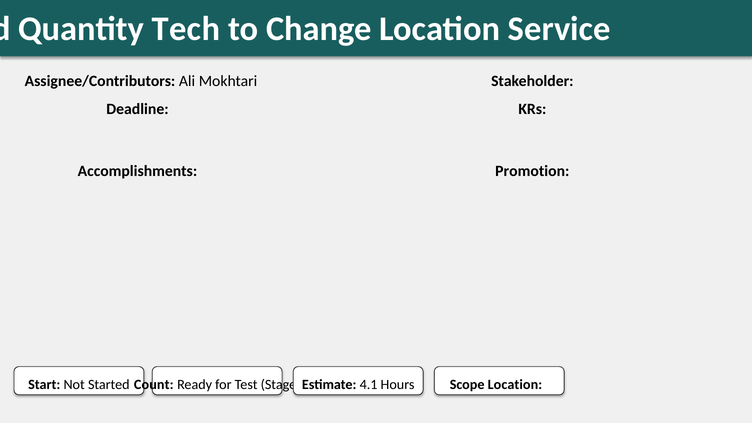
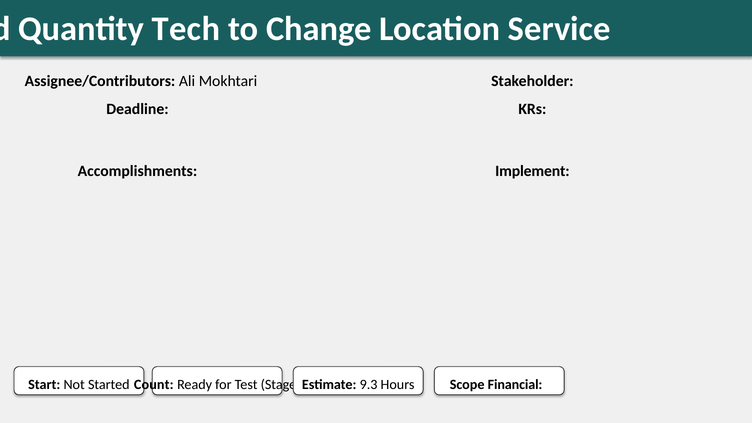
Promotion: Promotion -> Implement
4.1: 4.1 -> 9.3
Scope Location: Location -> Financial
